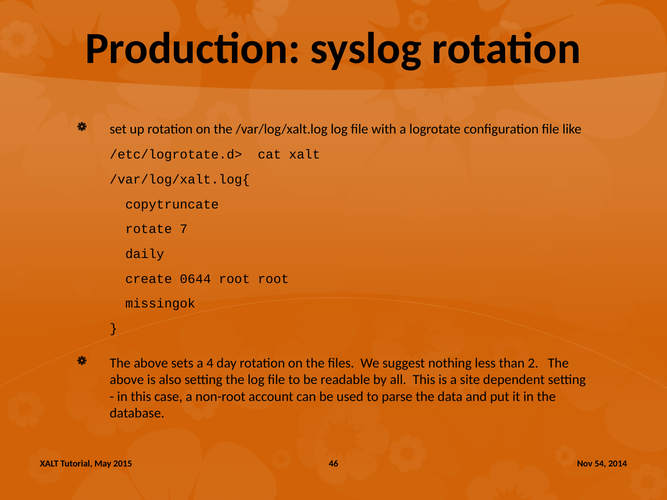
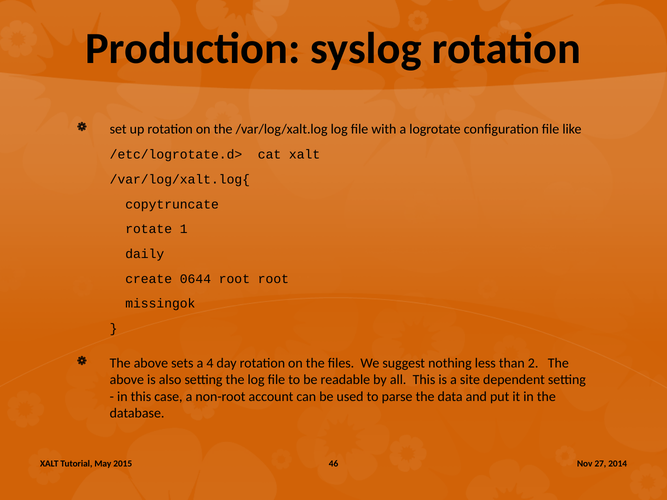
7: 7 -> 1
54: 54 -> 27
